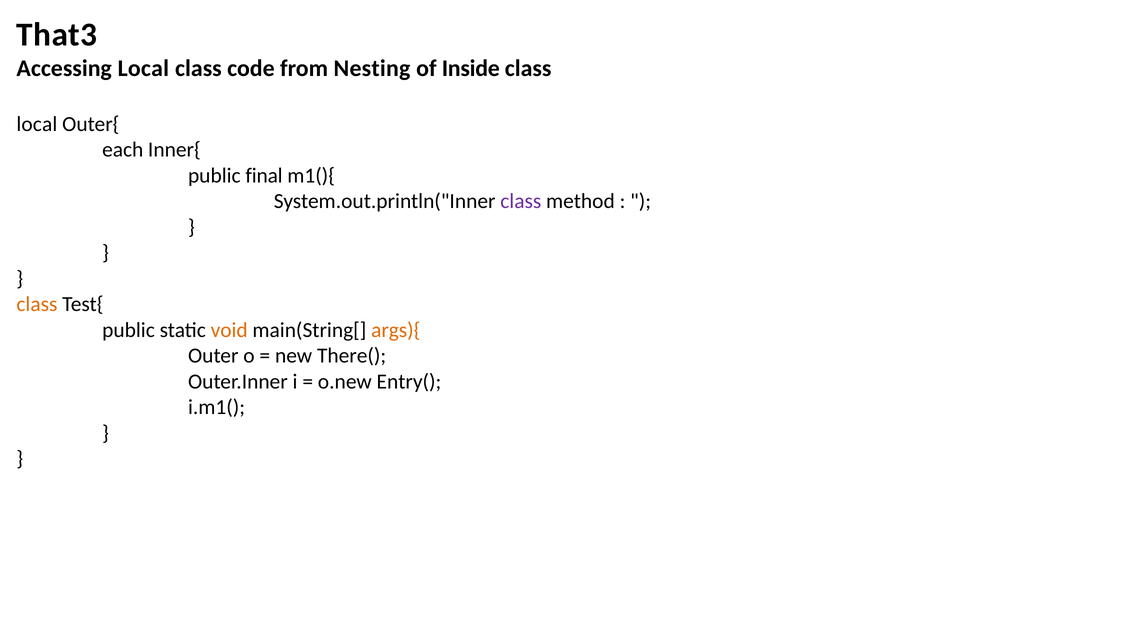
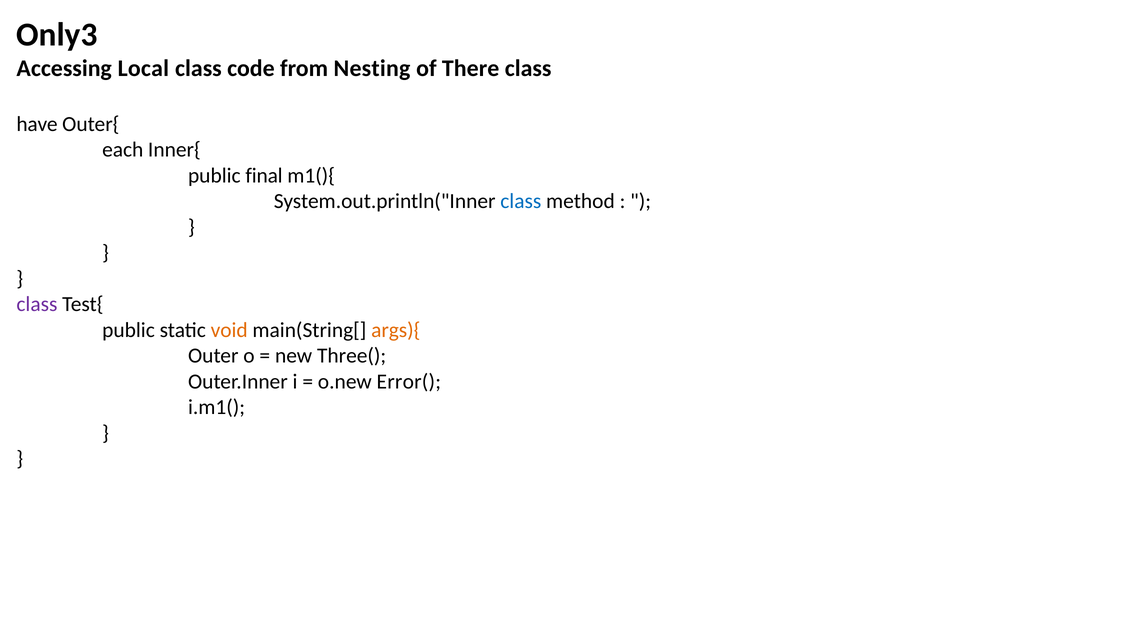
That3: That3 -> Only3
Inside: Inside -> There
local at (37, 124): local -> have
class at (521, 201) colour: purple -> blue
class at (37, 304) colour: orange -> purple
There(: There( -> Three(
Entry(: Entry( -> Error(
